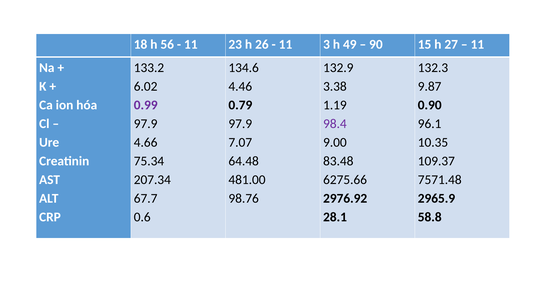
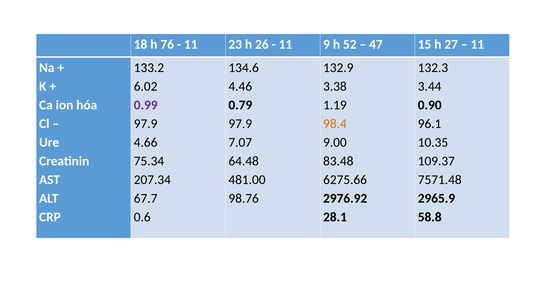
56: 56 -> 76
3: 3 -> 9
49: 49 -> 52
90: 90 -> 47
9.87: 9.87 -> 3.44
98.4 colour: purple -> orange
